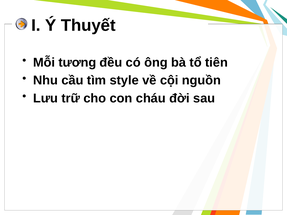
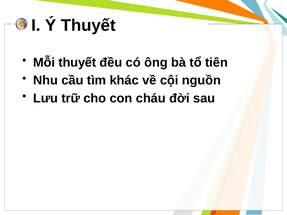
Mỗi tương: tương -> thuyết
style: style -> khác
